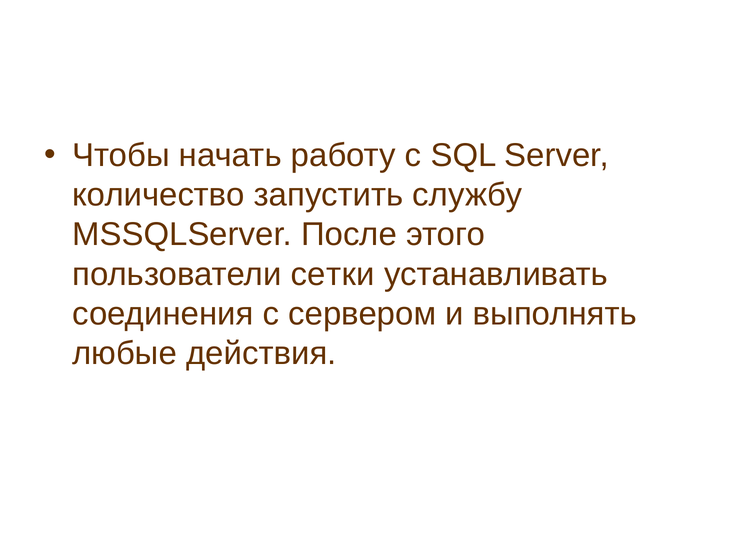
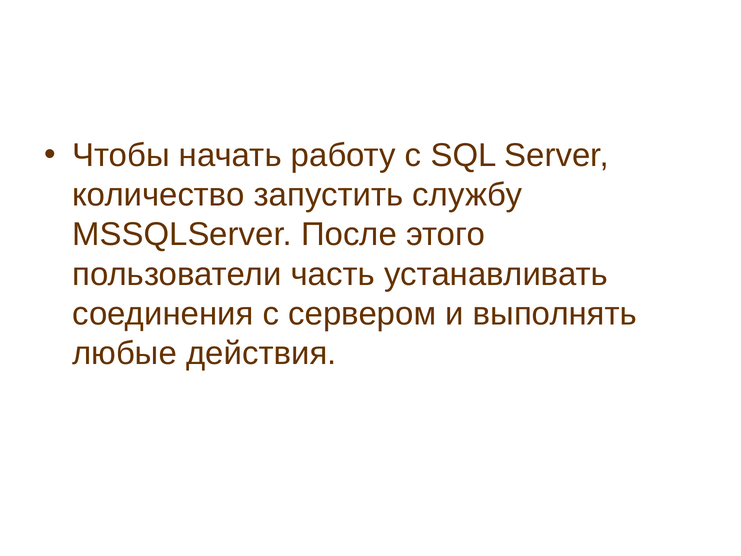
сетки: сетки -> часть
